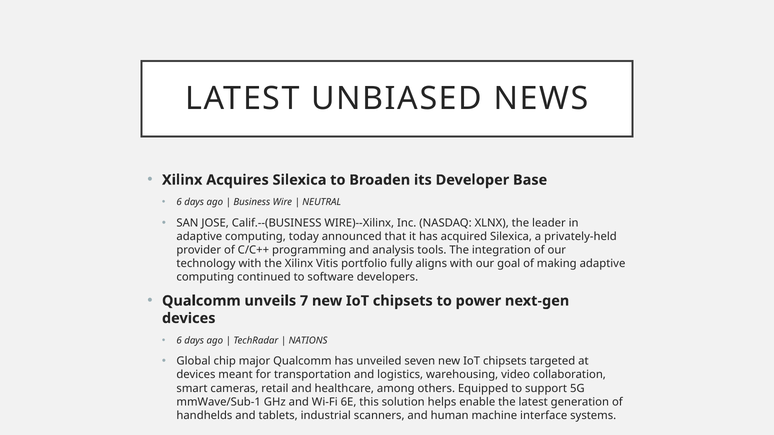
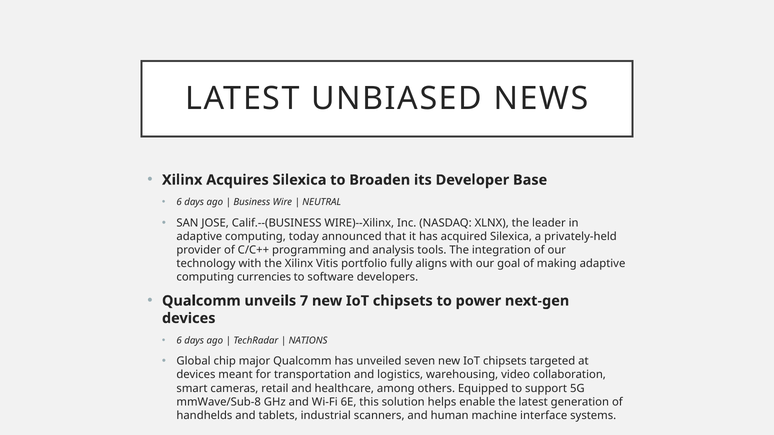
continued: continued -> currencies
mmWave/Sub-1: mmWave/Sub-1 -> mmWave/Sub-8
